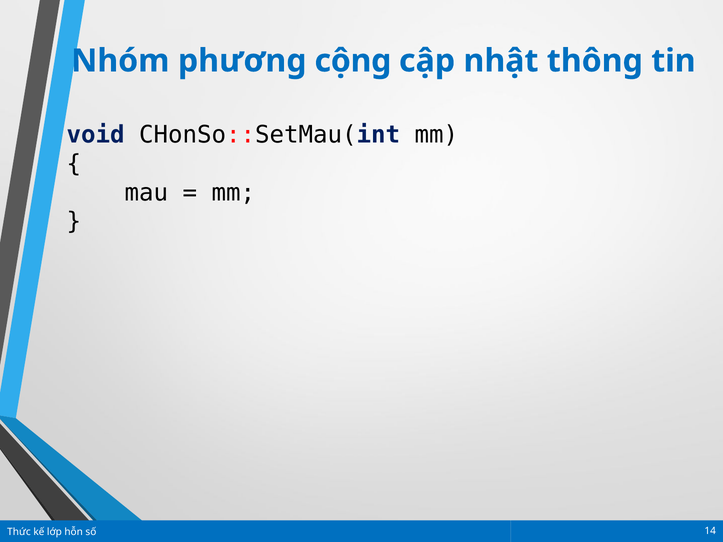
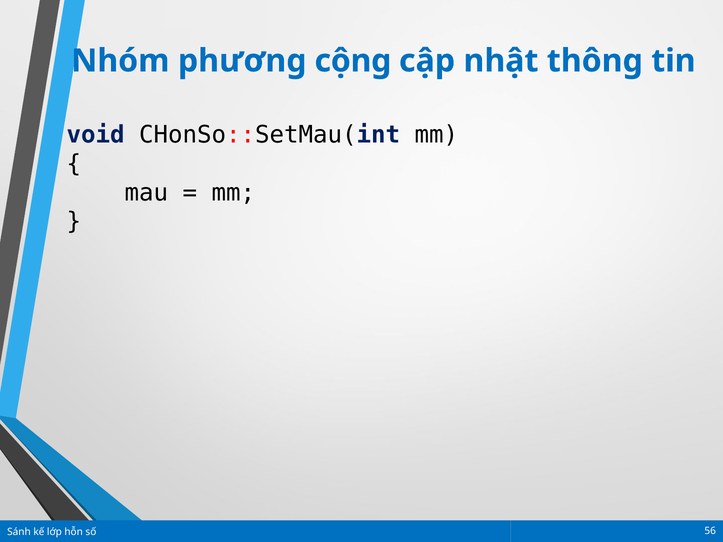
Thức: Thức -> Sánh
14: 14 -> 56
